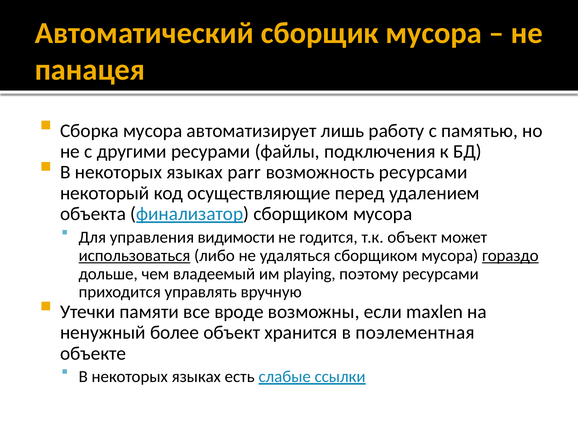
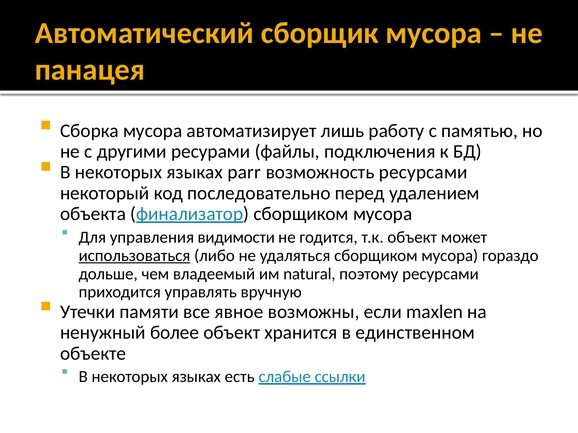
осуществляющие: осуществляющие -> последовательно
гораздо underline: present -> none
playing: playing -> natural
вроде: вроде -> явное
поэлементная: поэлементная -> единственном
